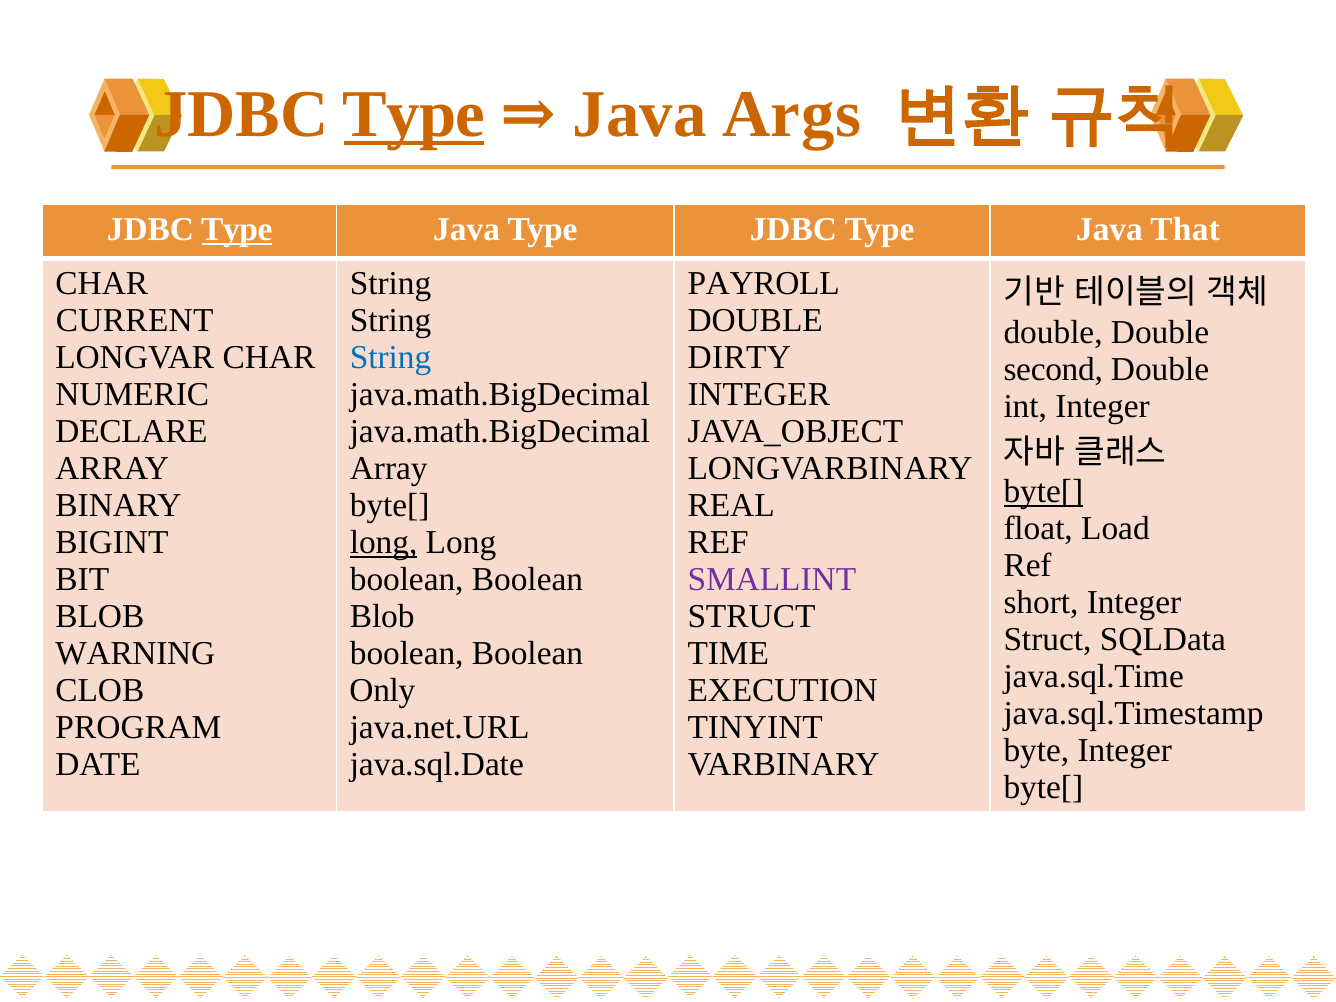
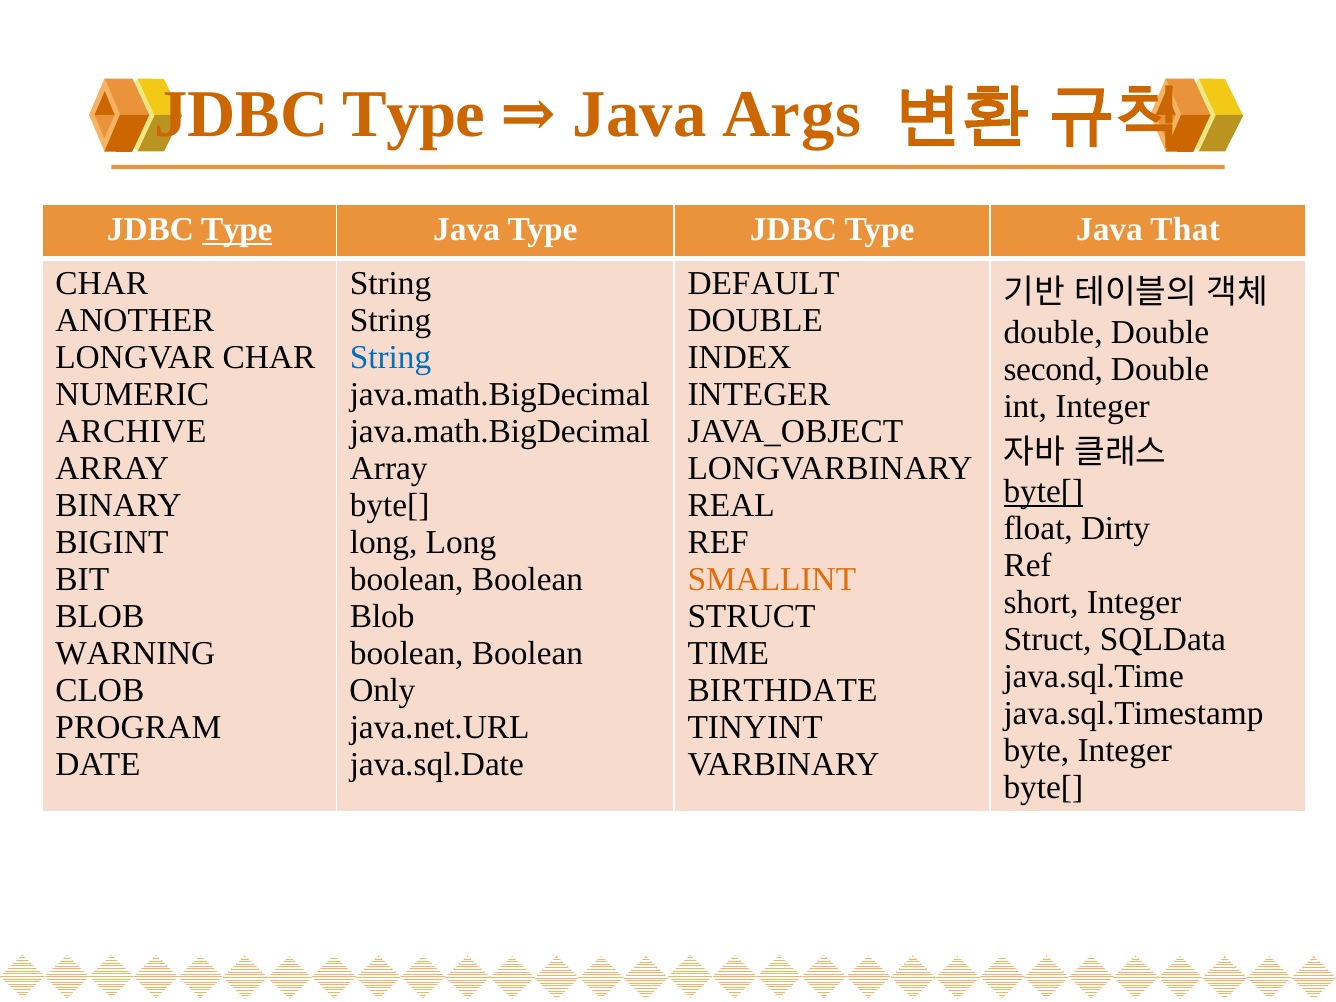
Type at (414, 115) underline: present -> none
PAYROLL: PAYROLL -> DEFAULT
CURRENT: CURRENT -> ANOTHER
DIRTY: DIRTY -> INDEX
DECLARE: DECLARE -> ARCHIVE
Load: Load -> Dirty
long at (384, 543) underline: present -> none
SMALLINT colour: purple -> orange
EXECUTION: EXECUTION -> BIRTHDATE
